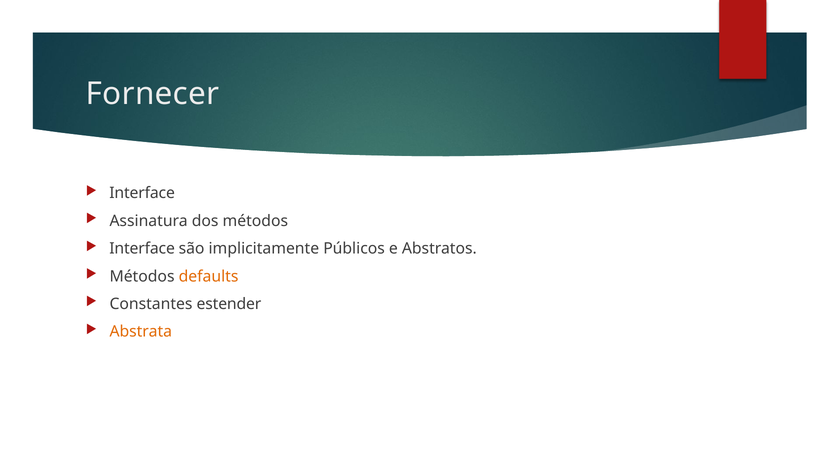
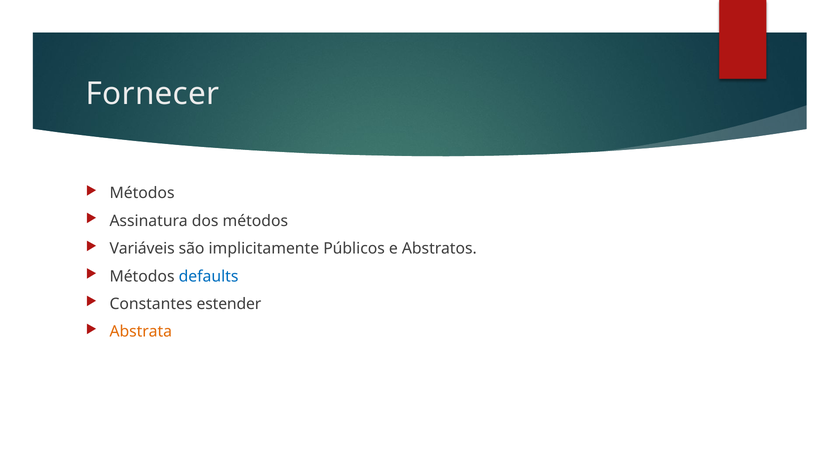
Interface at (142, 193): Interface -> Métodos
Interface at (142, 248): Interface -> Variáveis
defaults colour: orange -> blue
